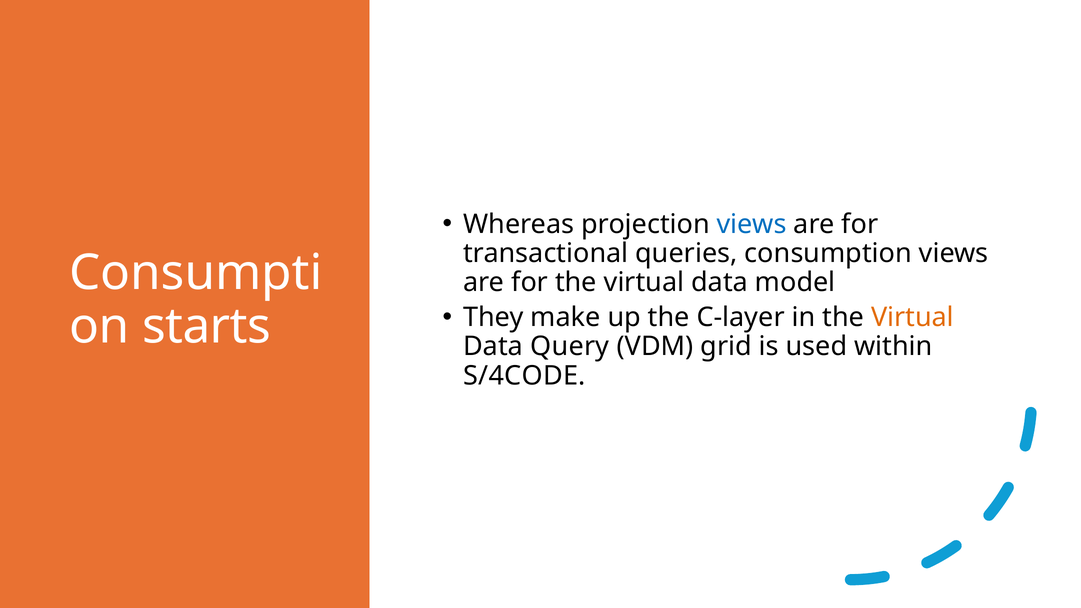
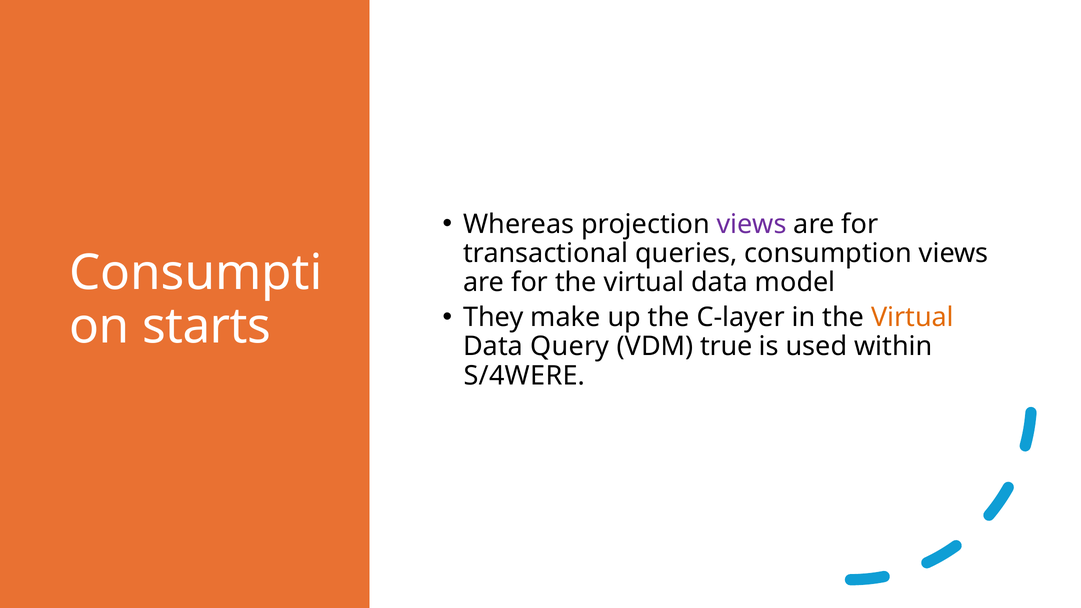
views at (752, 224) colour: blue -> purple
grid: grid -> true
S/4CODE: S/4CODE -> S/4WERE
